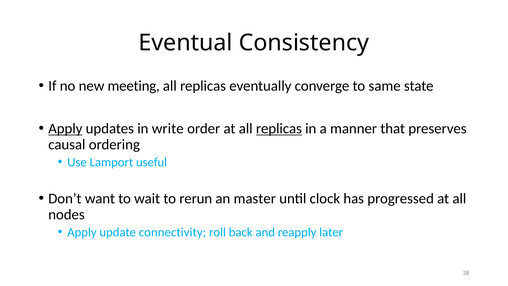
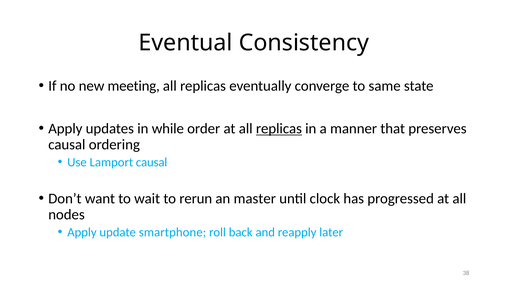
Apply at (65, 128) underline: present -> none
write: write -> while
Lamport useful: useful -> causal
connectivity: connectivity -> smartphone
